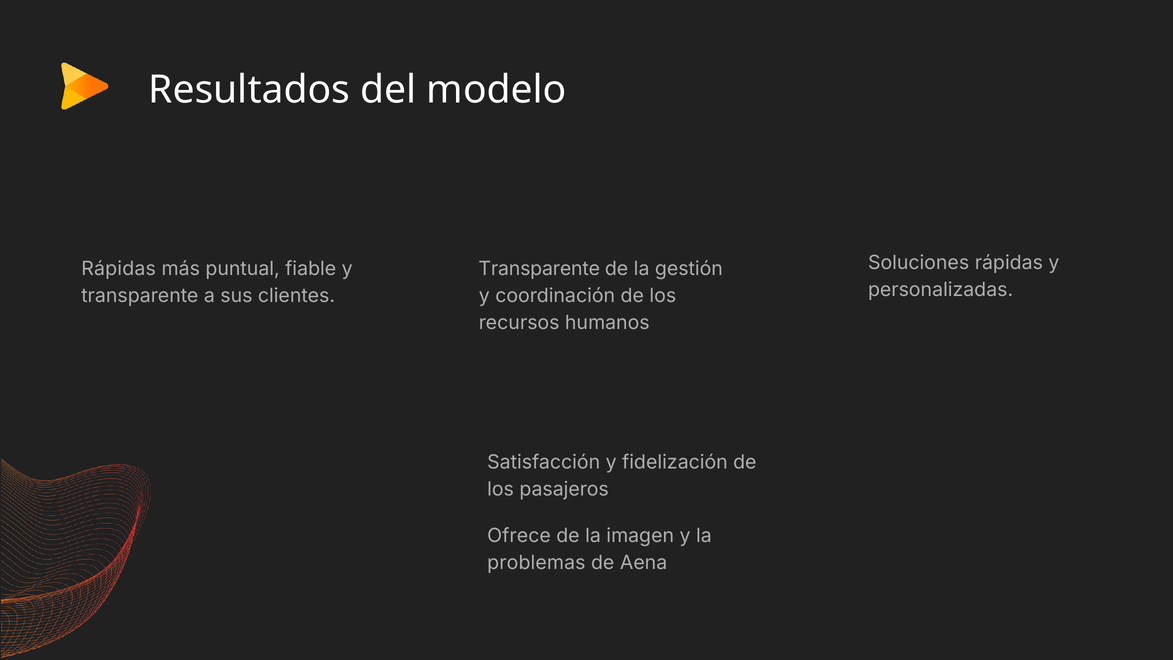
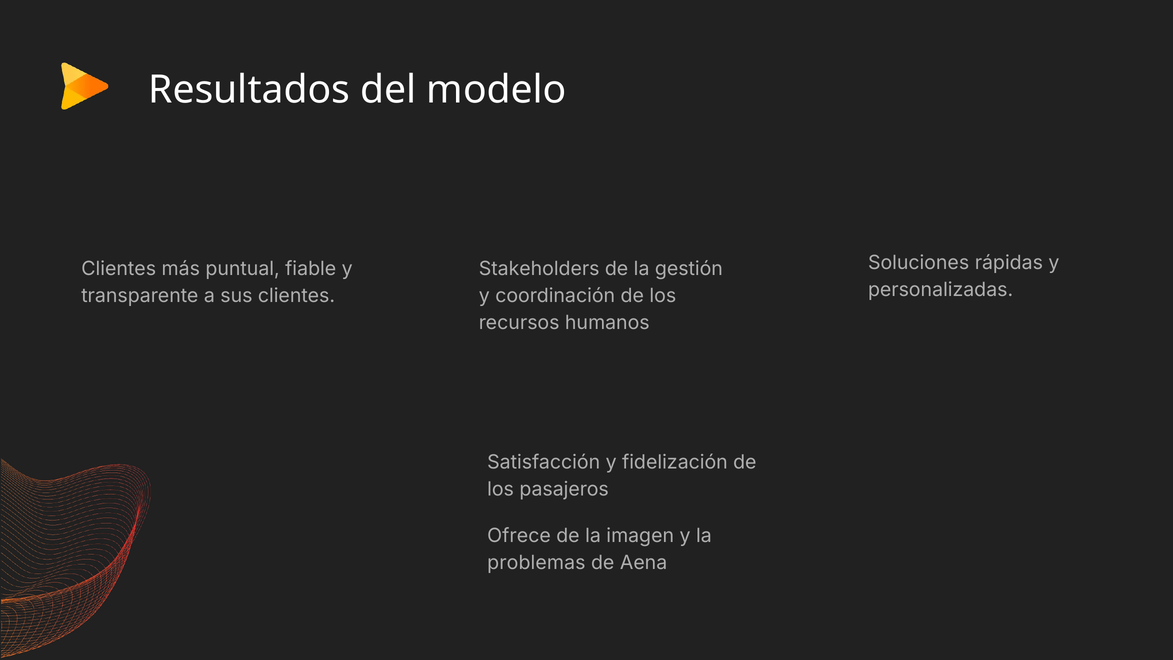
Rápidas at (119, 269): Rápidas -> Clientes
Transparente at (539, 269): Transparente -> Stakeholders
